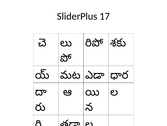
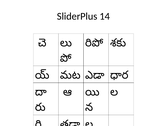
17: 17 -> 14
